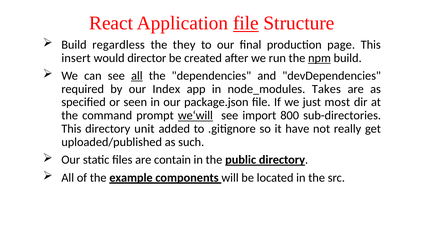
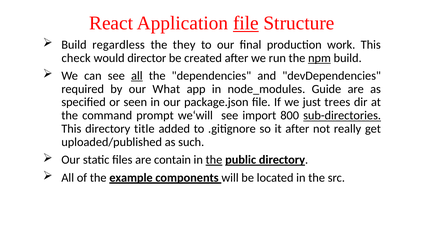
page: page -> work
insert: insert -> check
Index: Index -> What
Takes: Takes -> Guide
most: most -> trees
we‘will underline: present -> none
sub-directories underline: none -> present
unit: unit -> title
it have: have -> after
the at (214, 159) underline: none -> present
